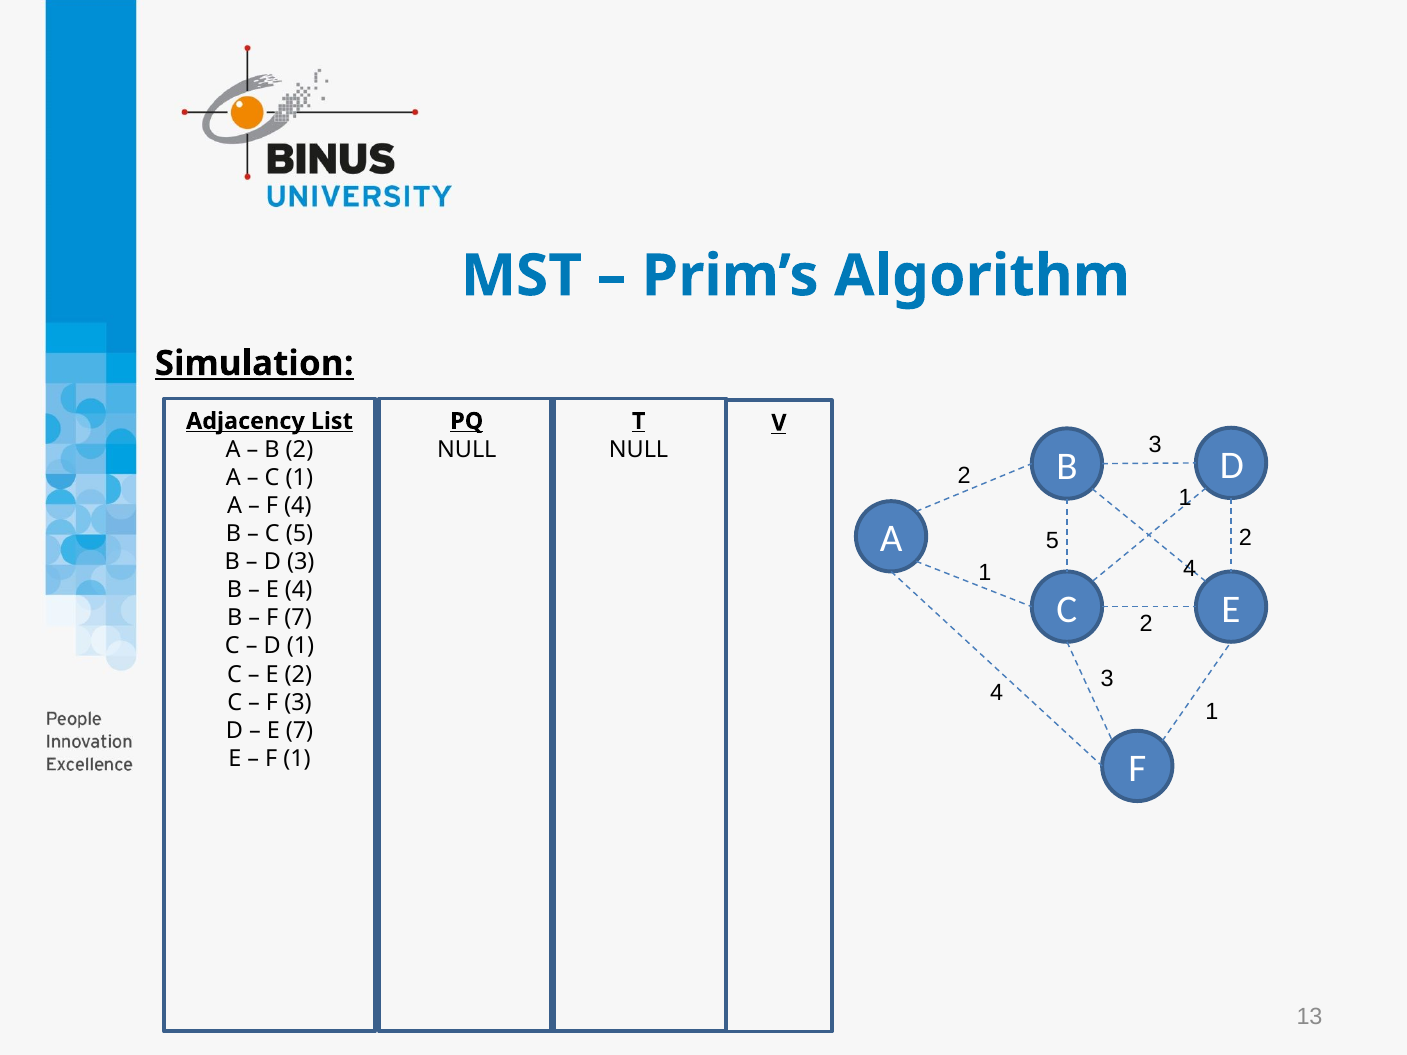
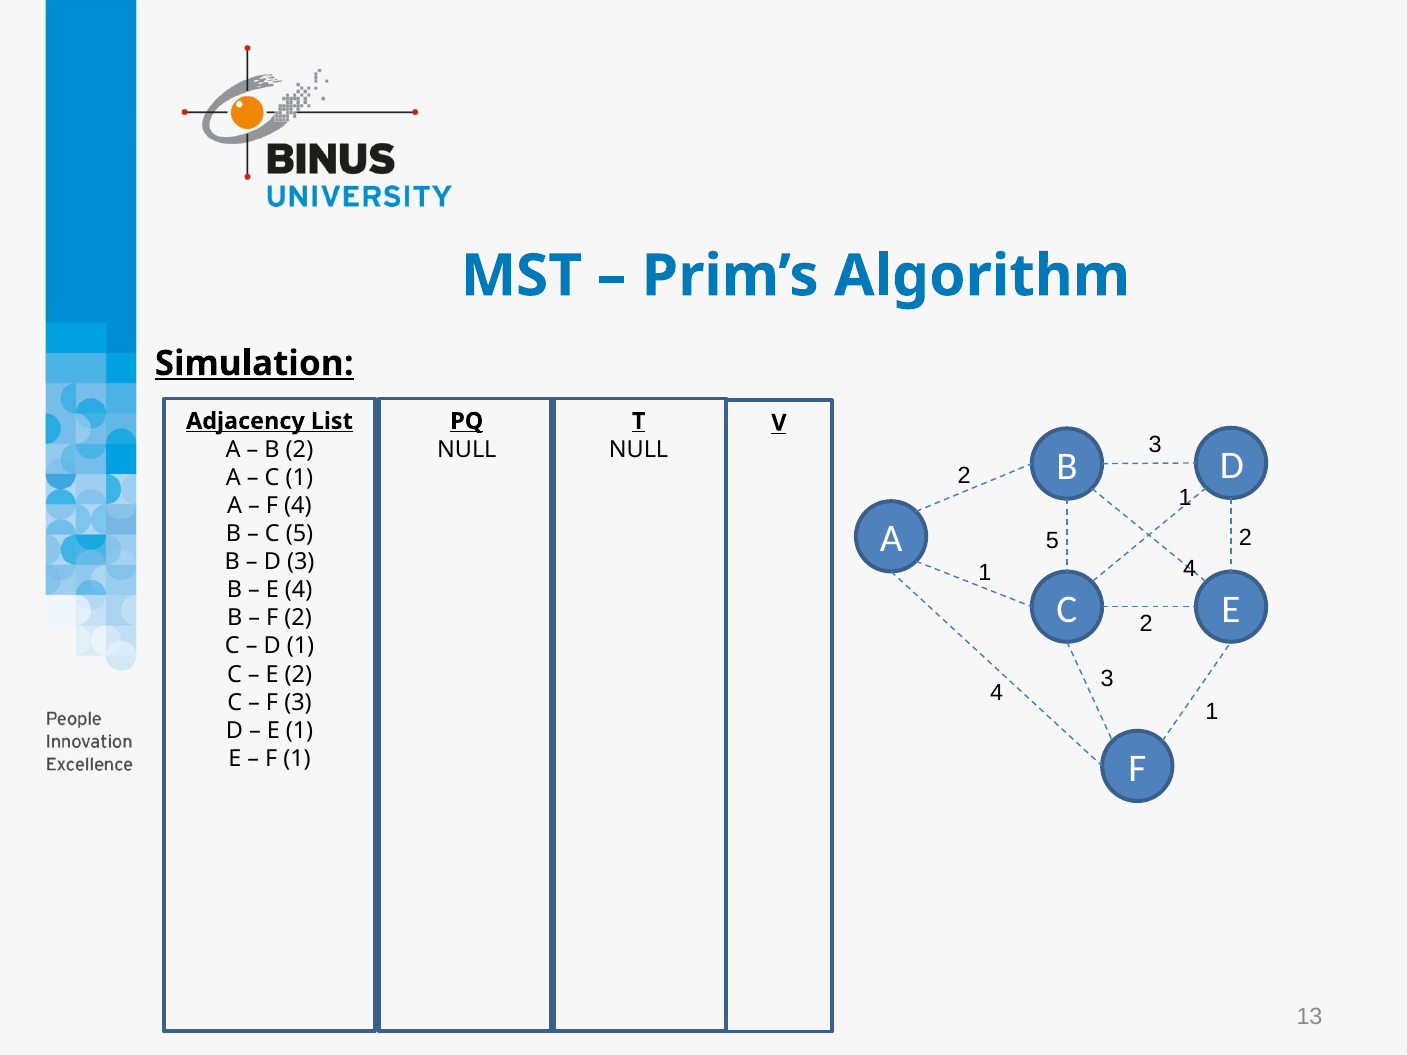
7 at (298, 618): 7 -> 2
E 7: 7 -> 1
